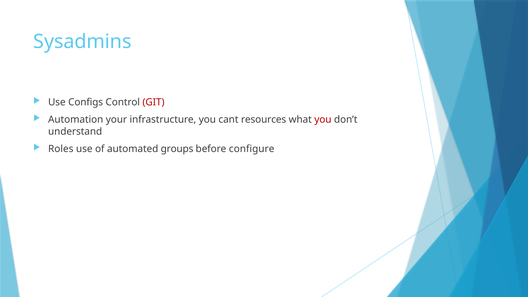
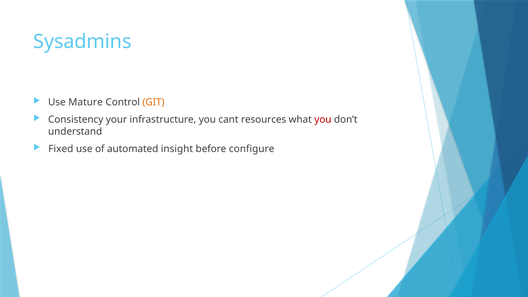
Configs: Configs -> Mature
GIT colour: red -> orange
Automation: Automation -> Consistency
Roles: Roles -> Fixed
groups: groups -> insight
